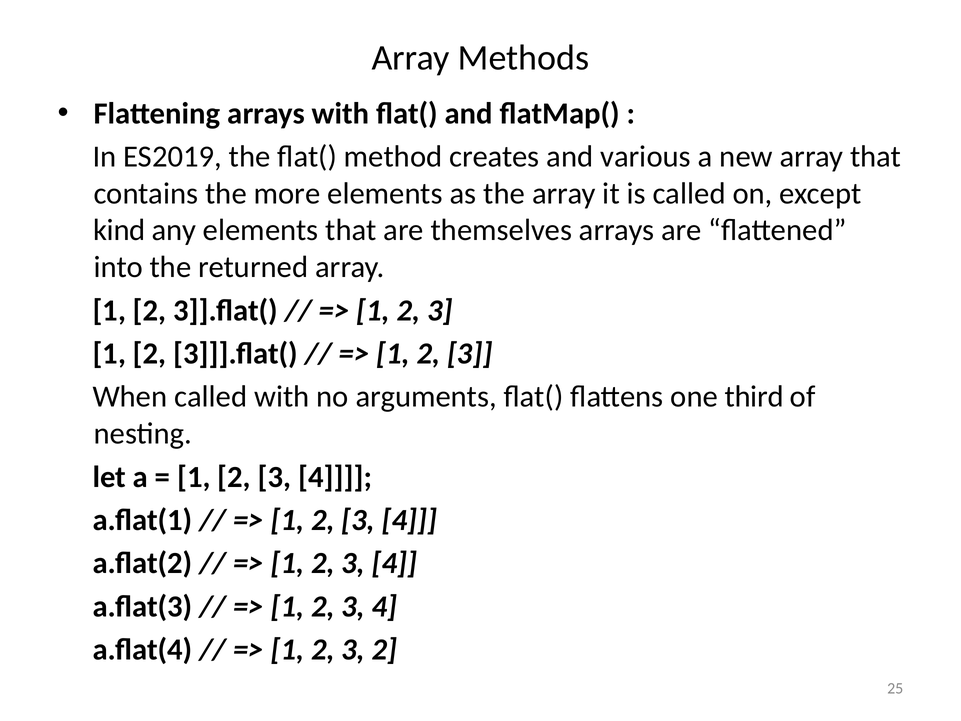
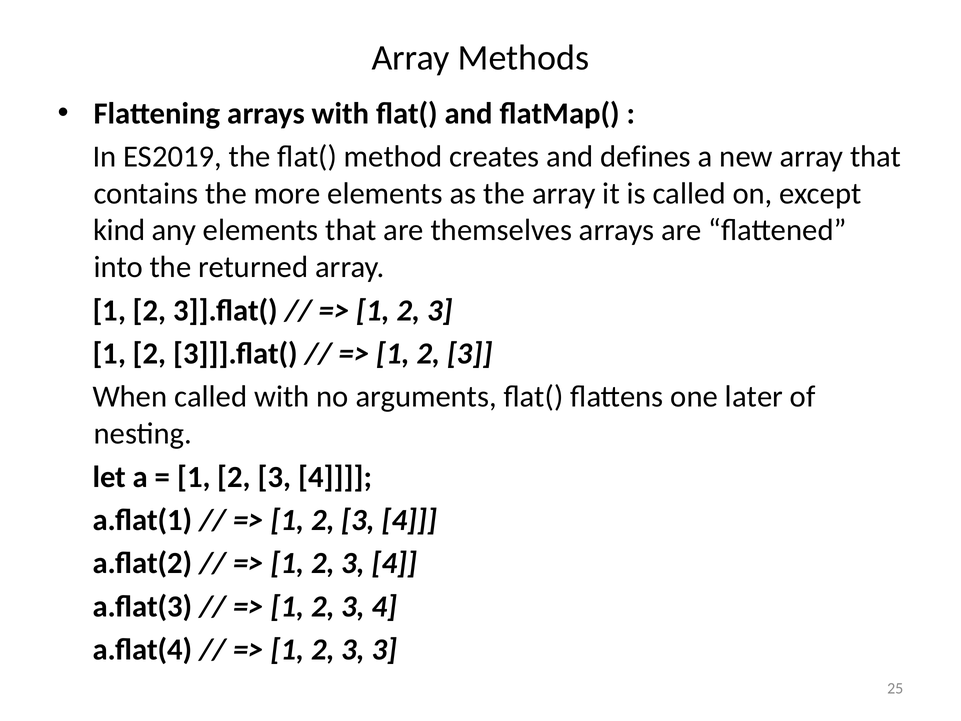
various: various -> defines
third: third -> later
3 2: 2 -> 3
